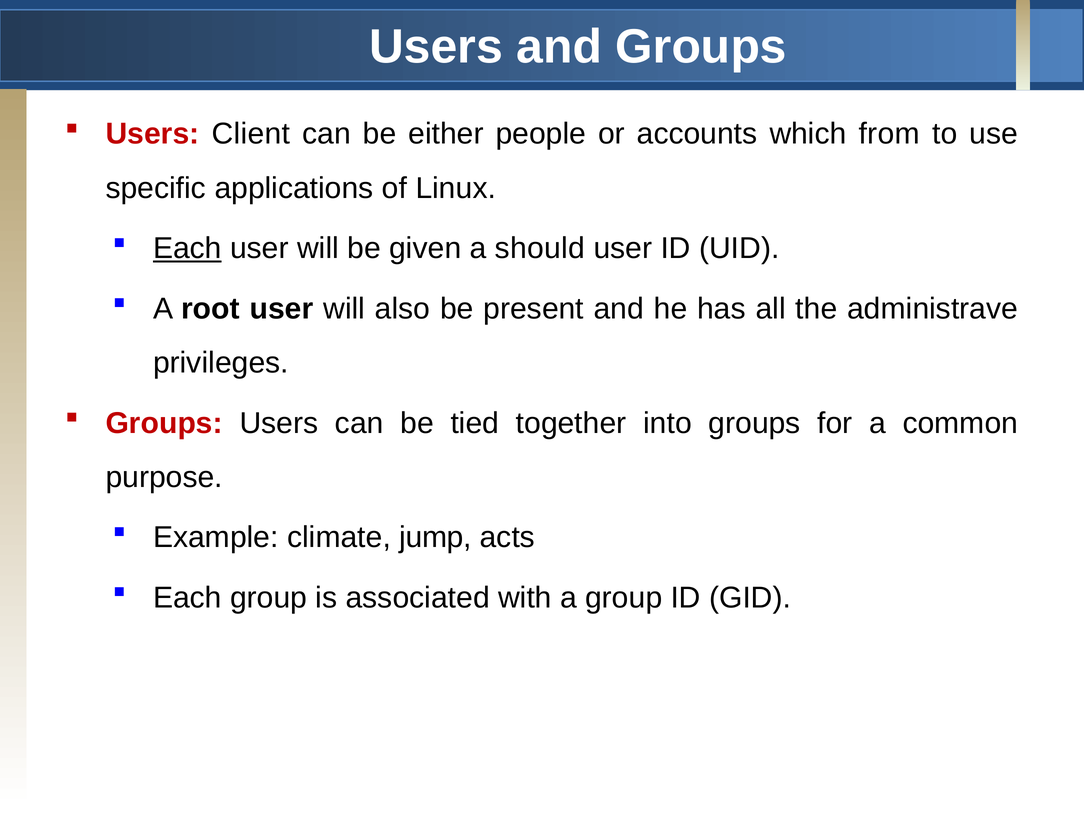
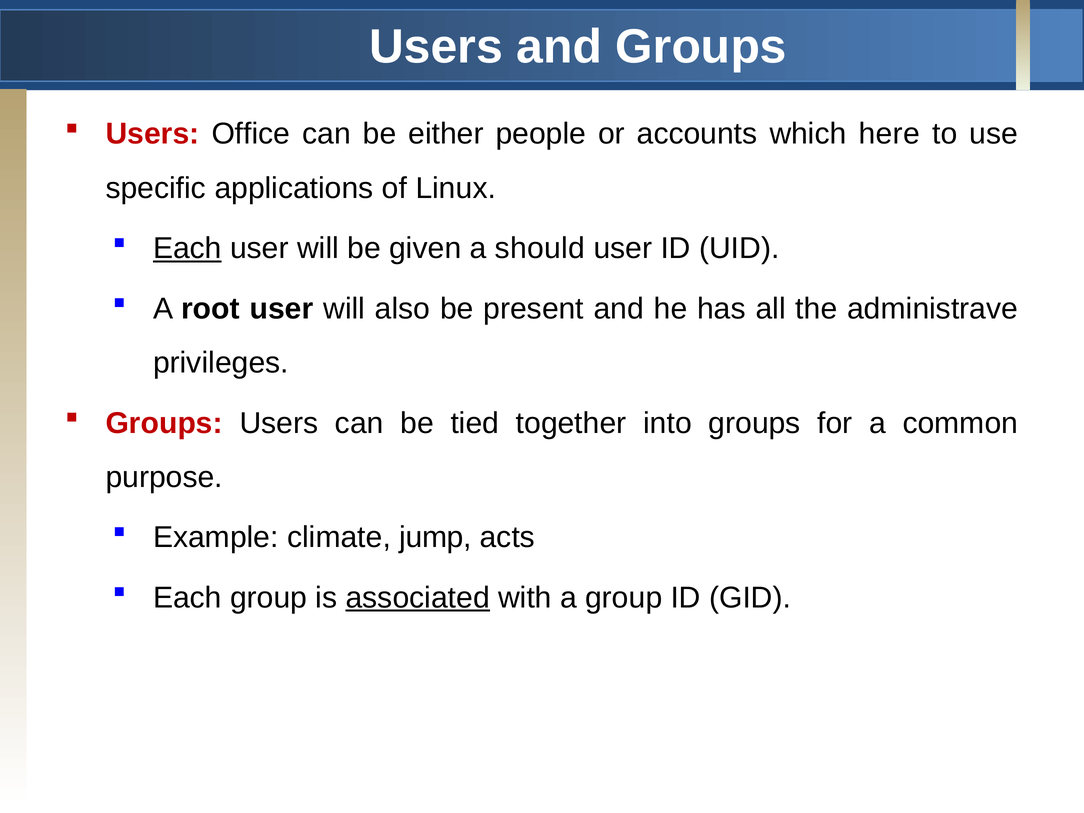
Client: Client -> Office
from: from -> here
associated underline: none -> present
